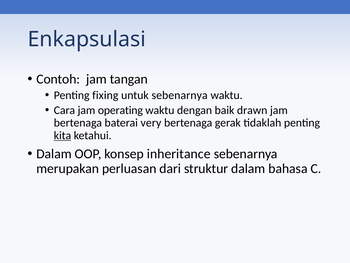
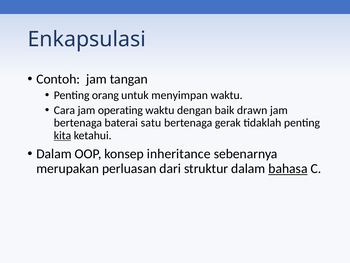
fixing: fixing -> orang
untuk sebenarnya: sebenarnya -> menyimpan
very: very -> satu
bahasa underline: none -> present
